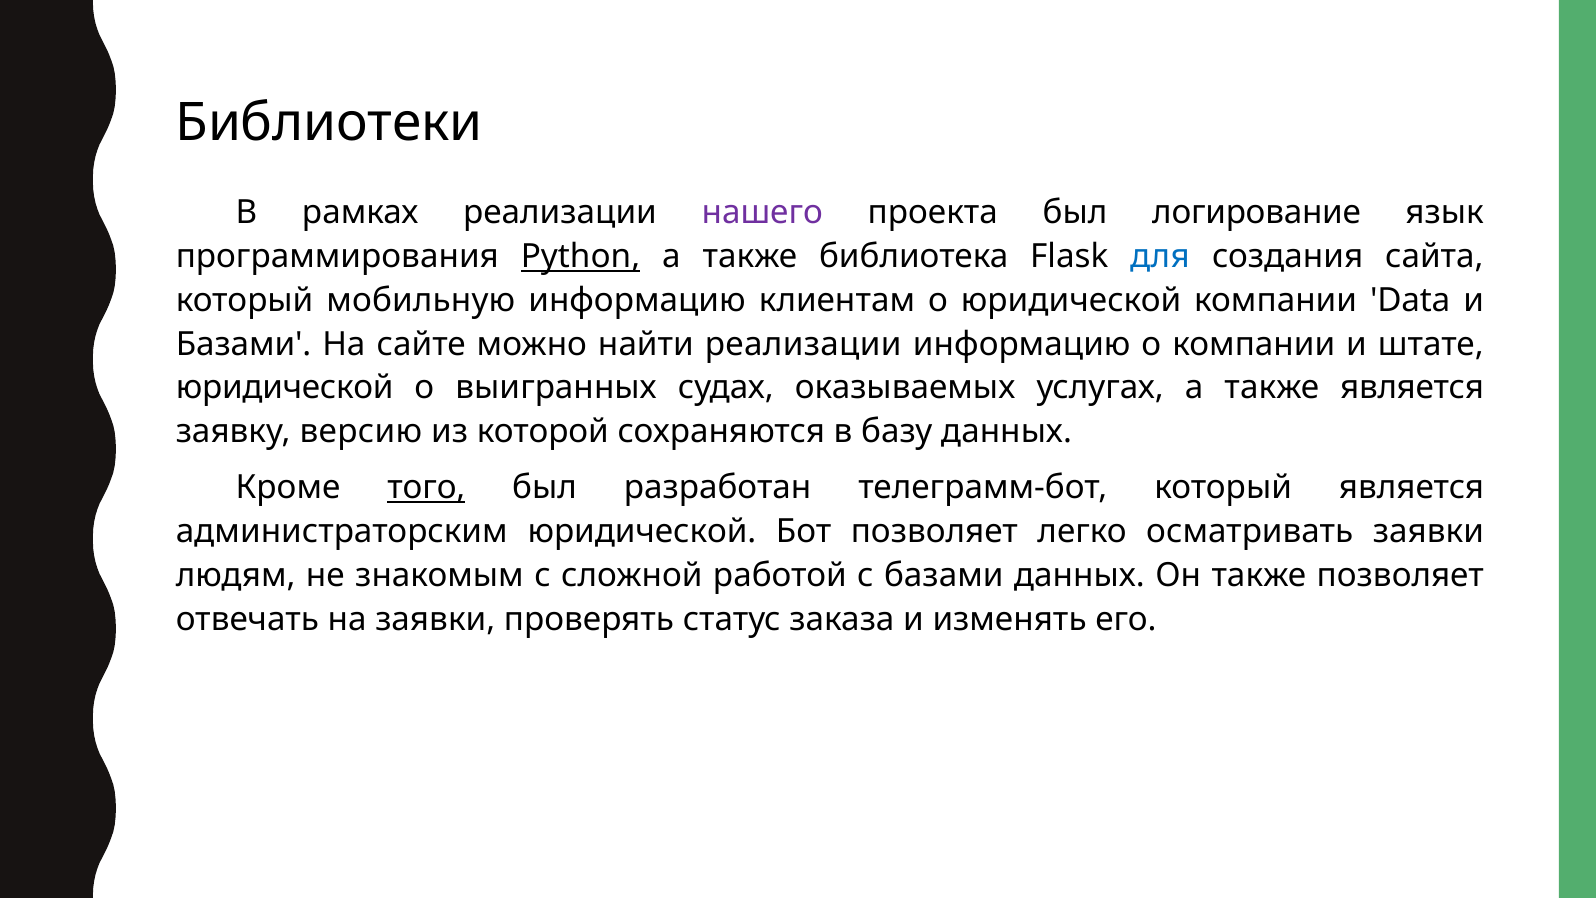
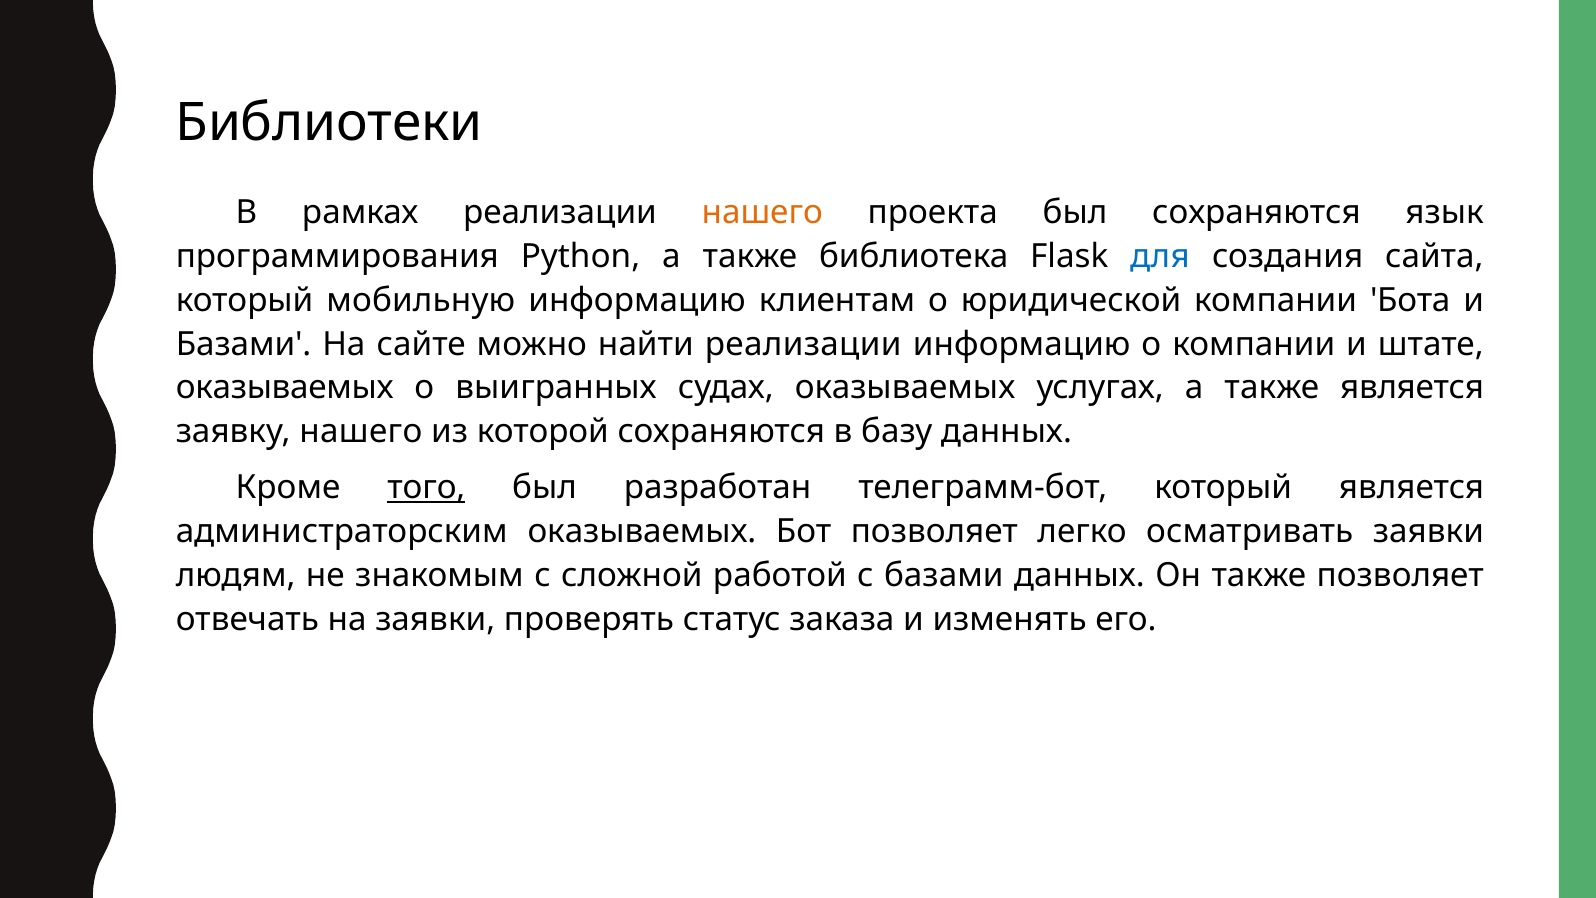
нашего at (762, 212) colour: purple -> orange
был логирование: логирование -> сохраняются
Python underline: present -> none
Data: Data -> Бота
юридической at (285, 388): юридической -> оказываемых
заявку версию: версию -> нашего
администраторским юридической: юридической -> оказываемых
